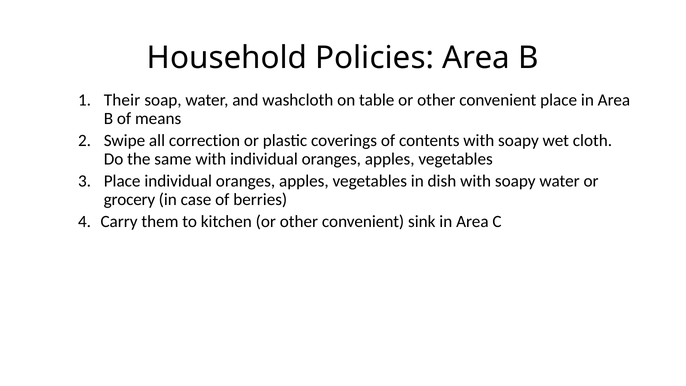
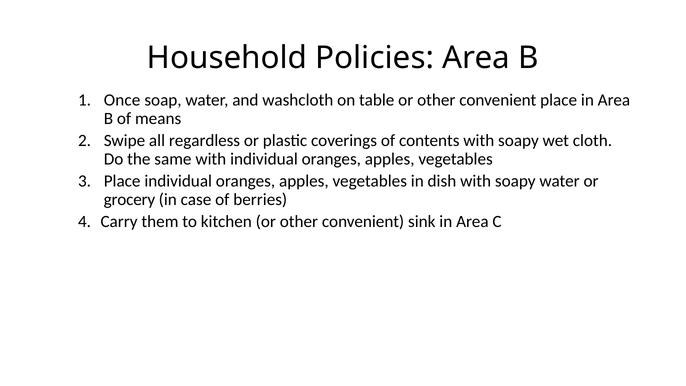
Their: Their -> Once
correction: correction -> regardless
